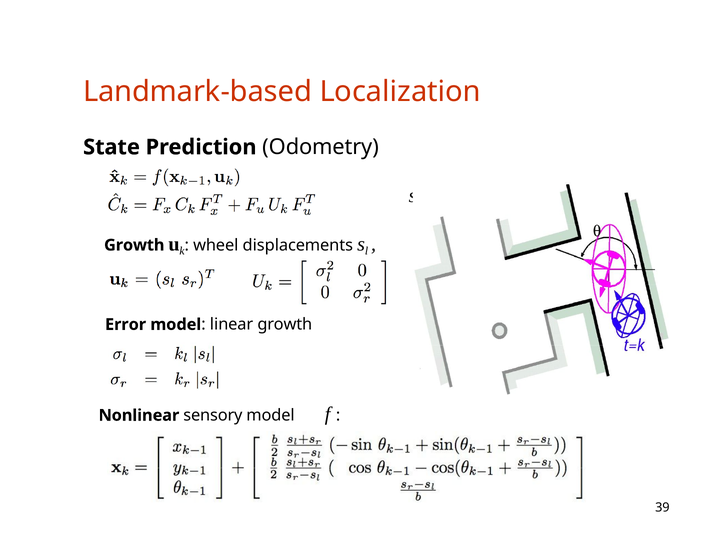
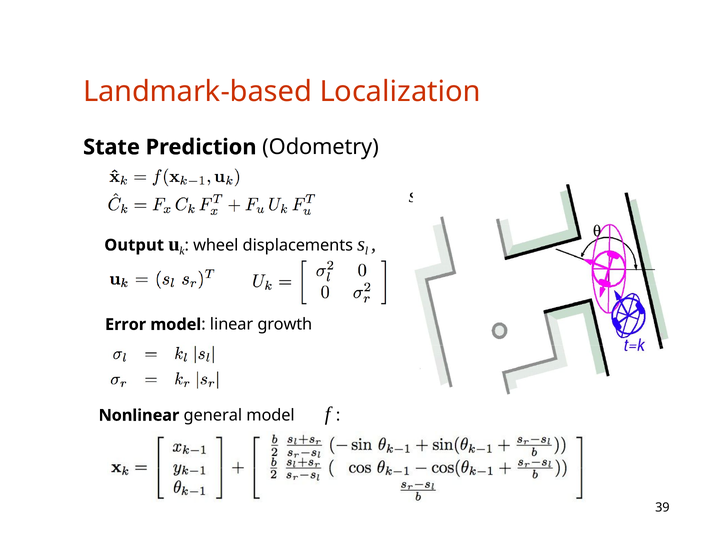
Growth at (134, 245): Growth -> Output
sensory: sensory -> general
